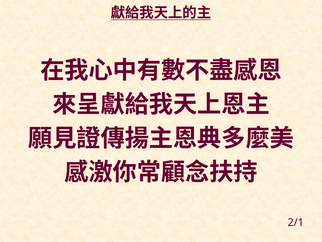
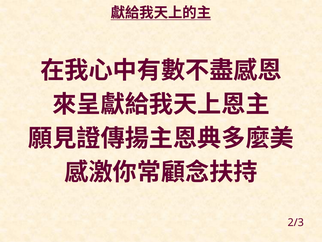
2/1: 2/1 -> 2/3
